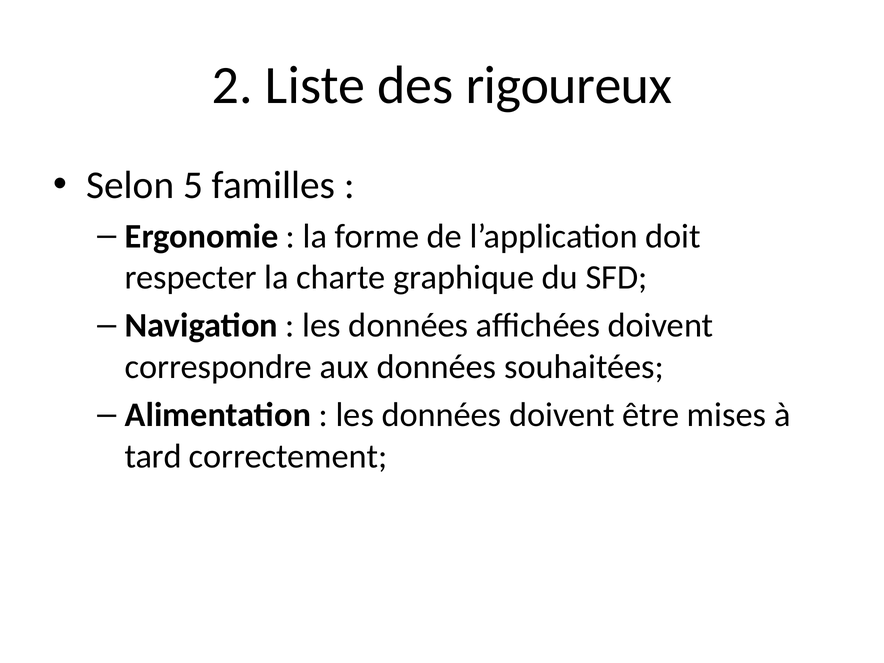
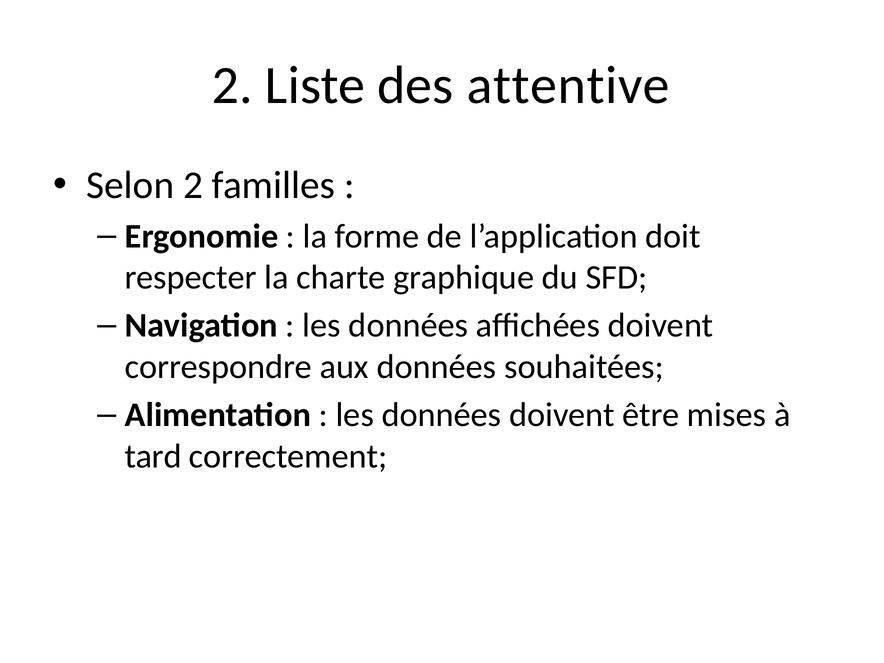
rigoureux: rigoureux -> attentive
Selon 5: 5 -> 2
